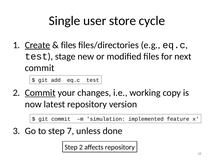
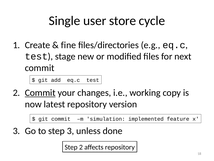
Create underline: present -> none
files at (69, 45): files -> fine
step 7: 7 -> 3
